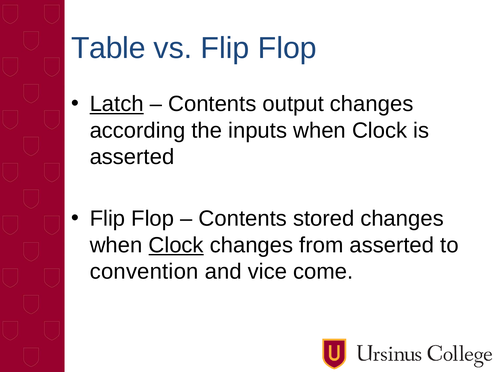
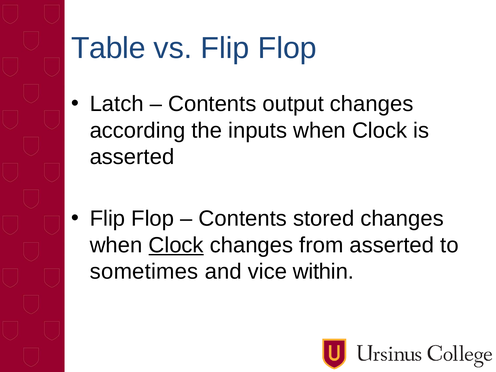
Latch underline: present -> none
convention: convention -> sometimes
come: come -> within
